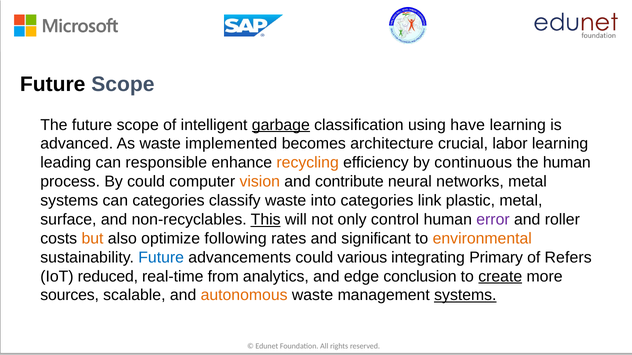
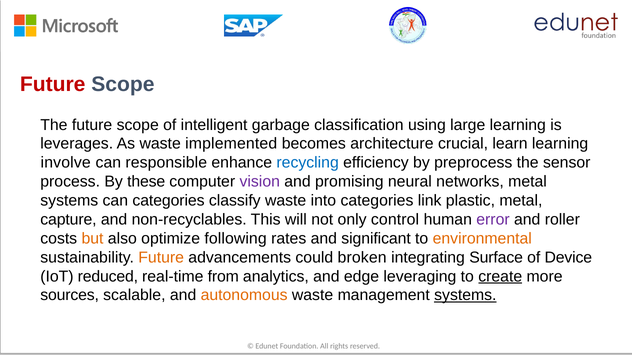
Future at (53, 84) colour: black -> red
garbage underline: present -> none
have: have -> large
advanced: advanced -> leverages
labor: labor -> learn
leading: leading -> involve
recycling colour: orange -> blue
continuous: continuous -> preprocess
the human: human -> sensor
By could: could -> these
vision colour: orange -> purple
contribute: contribute -> promising
surface: surface -> capture
This underline: present -> none
Future at (161, 258) colour: blue -> orange
various: various -> broken
Primary: Primary -> Surface
Refers: Refers -> Device
conclusion: conclusion -> leveraging
